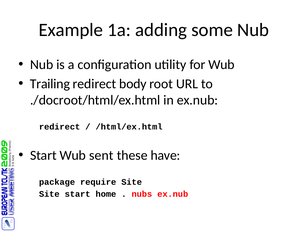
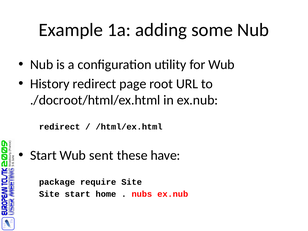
Trailing: Trailing -> History
body: body -> page
